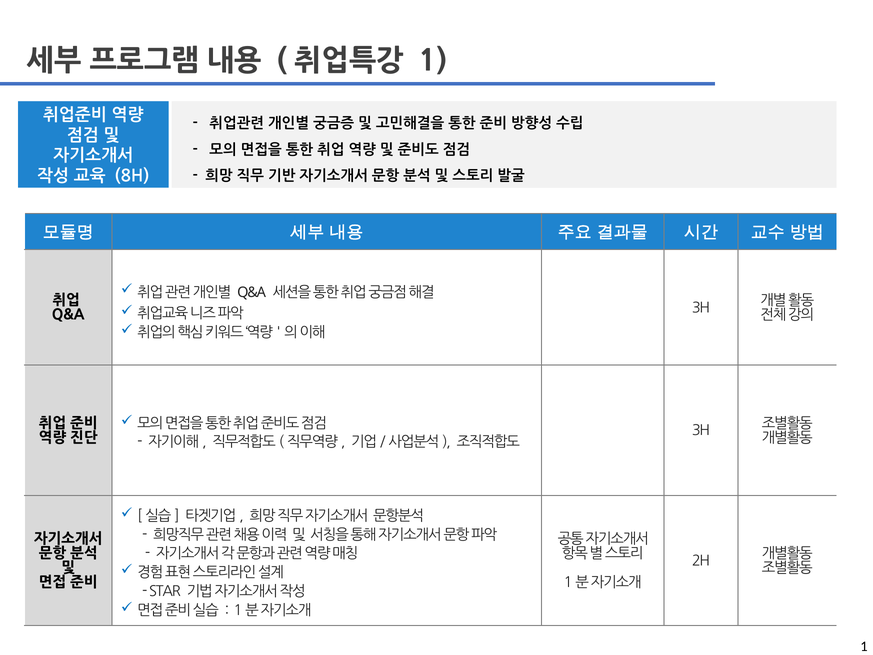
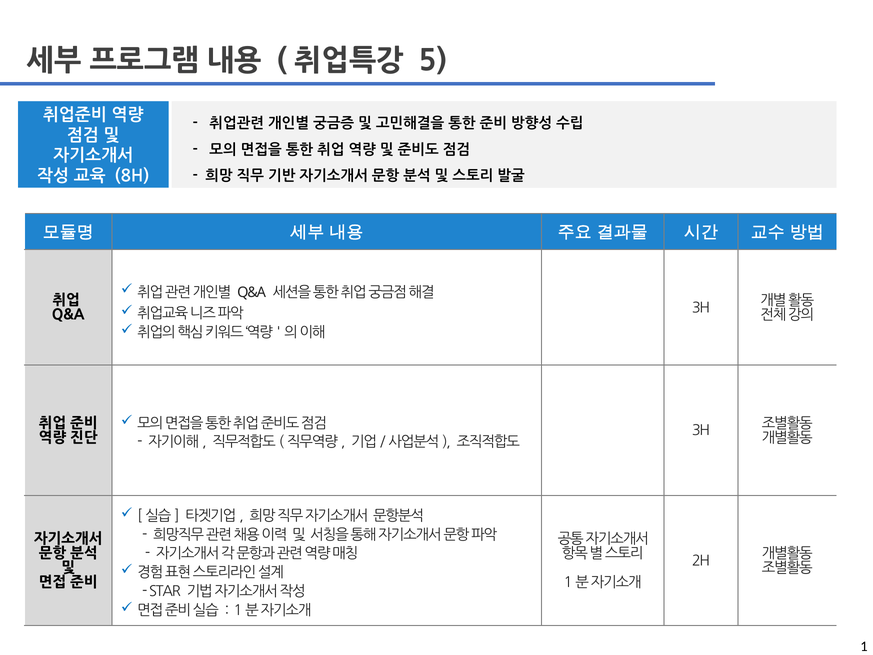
1 at (433, 61): 1 -> 5
